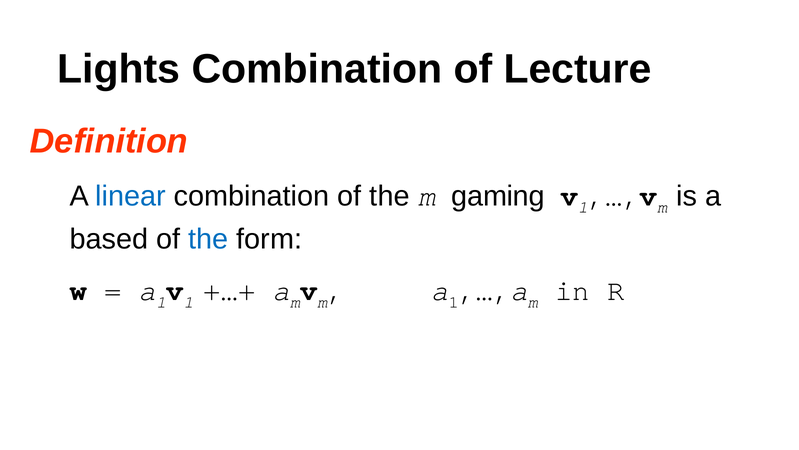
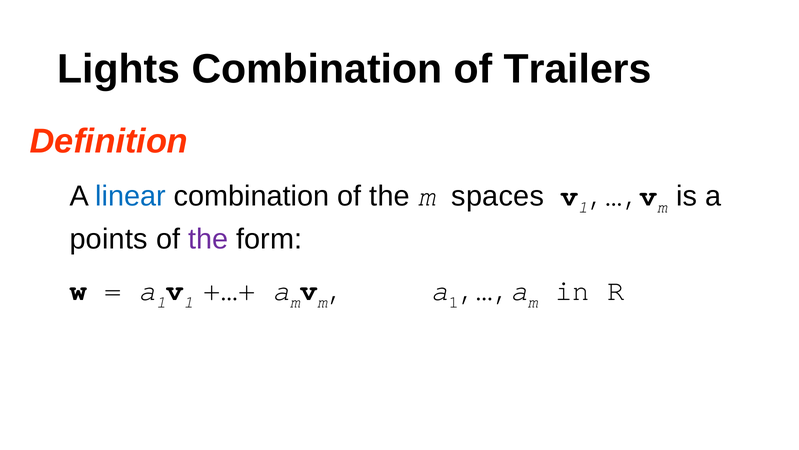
Lecture: Lecture -> Trailers
gaming: gaming -> spaces
based: based -> points
the at (208, 239) colour: blue -> purple
